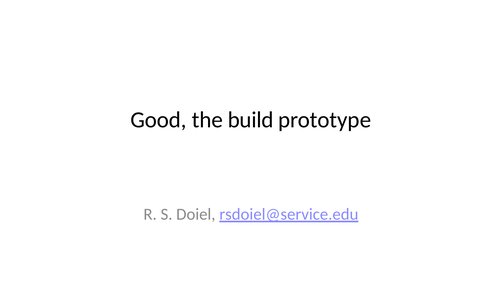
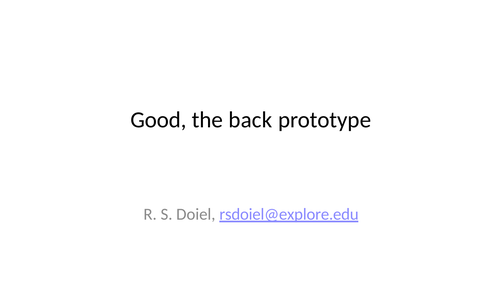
build: build -> back
rsdoiel@service.edu: rsdoiel@service.edu -> rsdoiel@explore.edu
